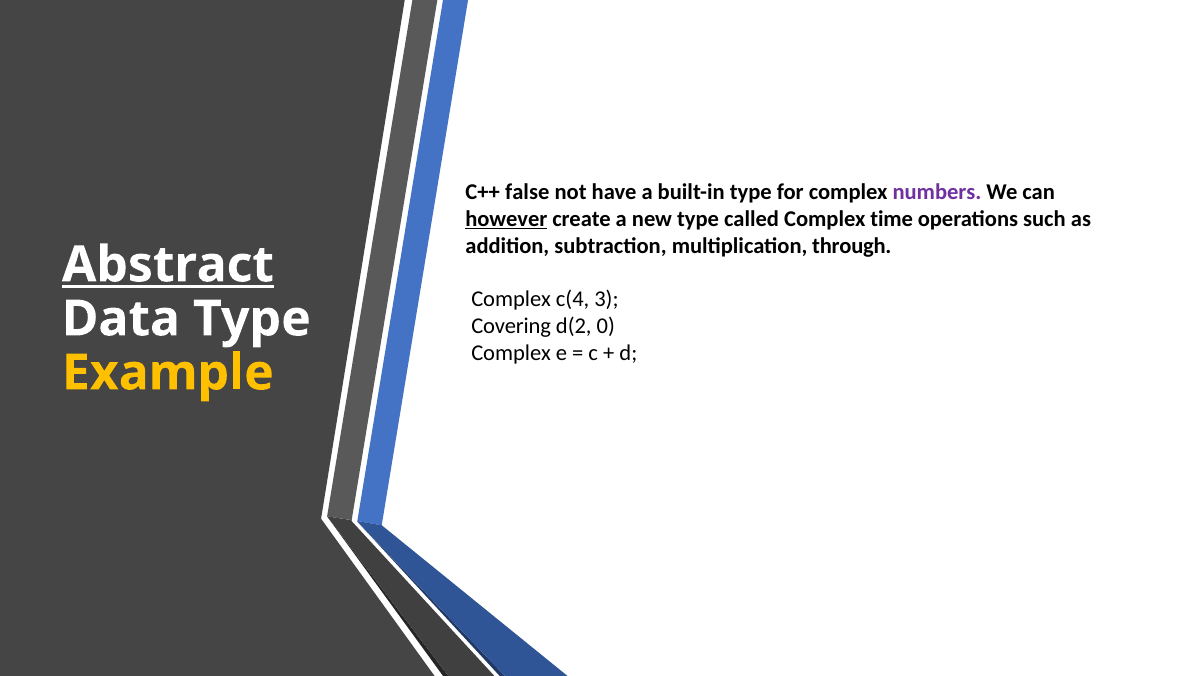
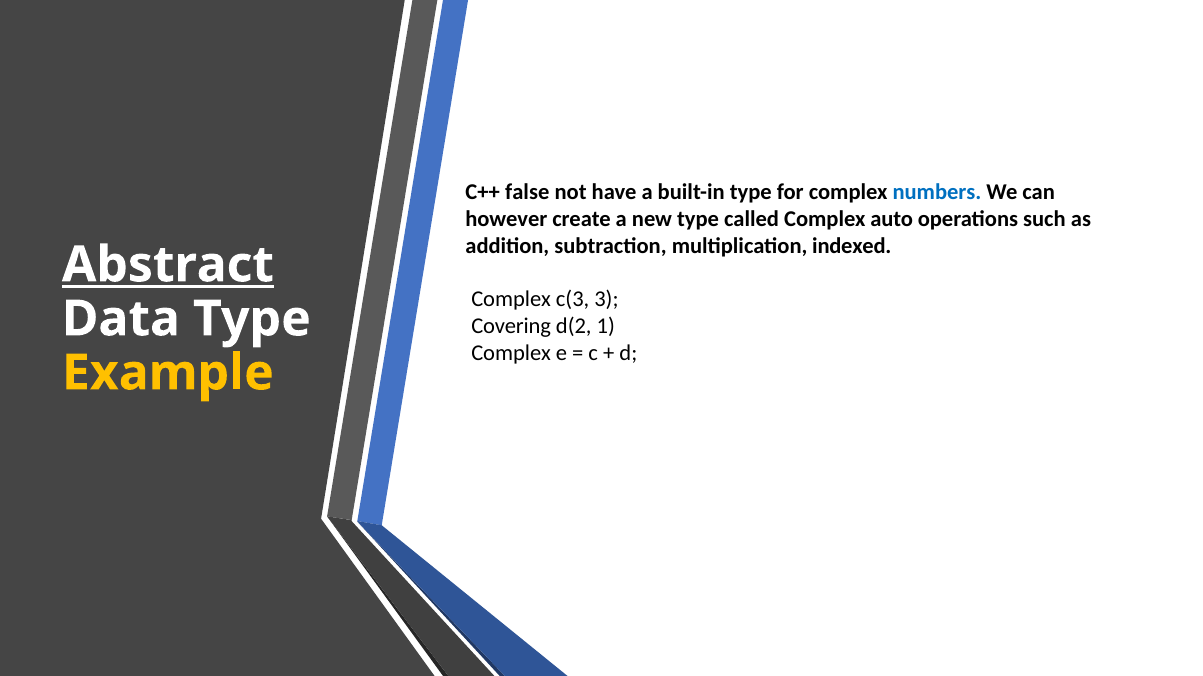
numbers colour: purple -> blue
however underline: present -> none
time: time -> auto
through: through -> indexed
c(4: c(4 -> c(3
0: 0 -> 1
